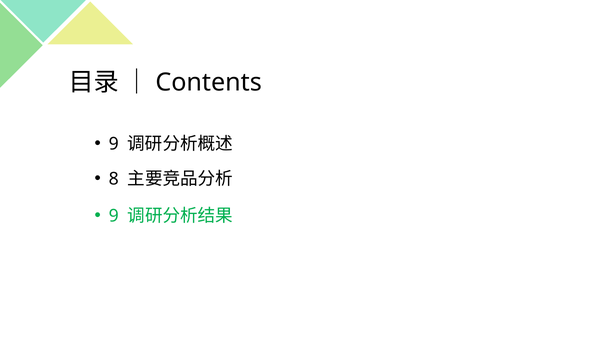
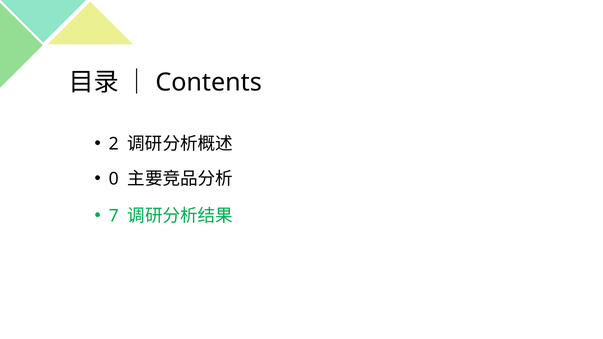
9 at (114, 144): 9 -> 2
8: 8 -> 0
9 at (114, 216): 9 -> 7
